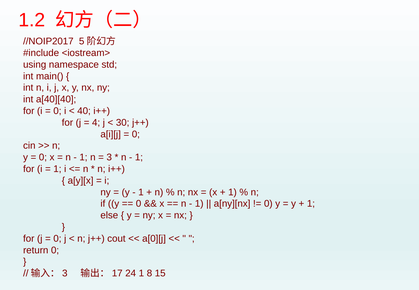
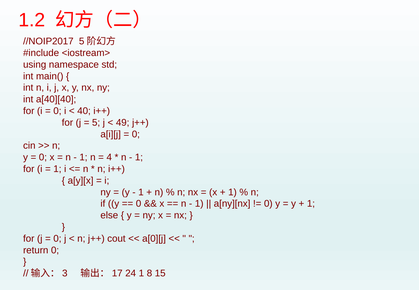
4: 4 -> 5
30: 30 -> 49
3: 3 -> 4
